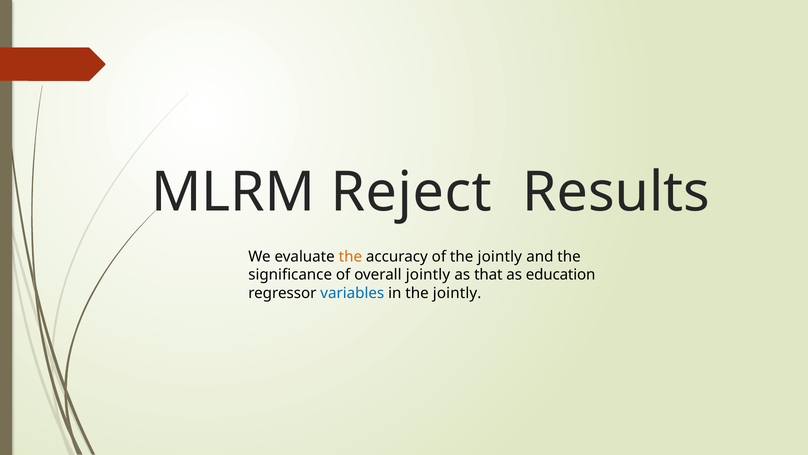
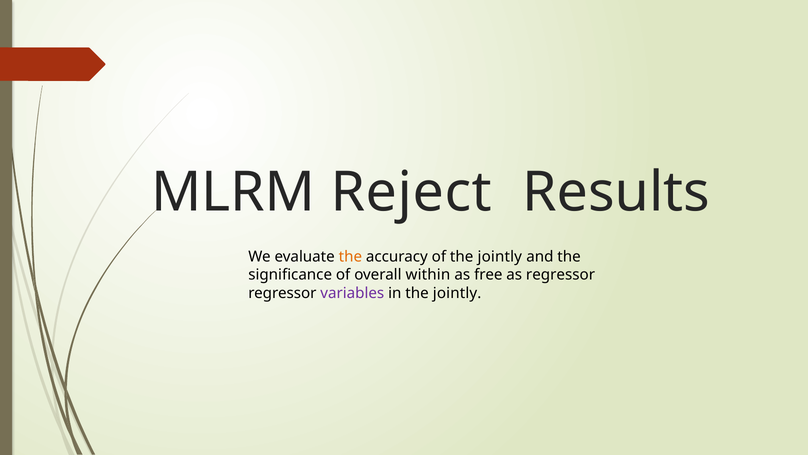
overall jointly: jointly -> within
that: that -> free
as education: education -> regressor
variables colour: blue -> purple
